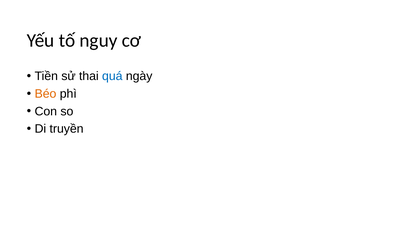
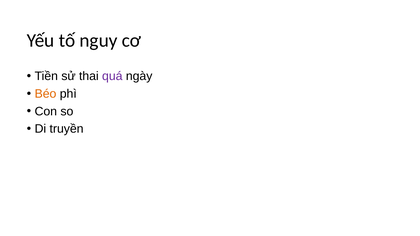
quá colour: blue -> purple
